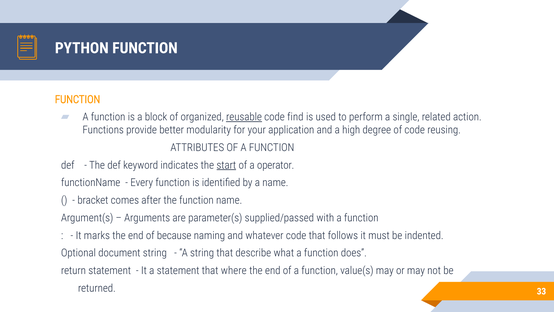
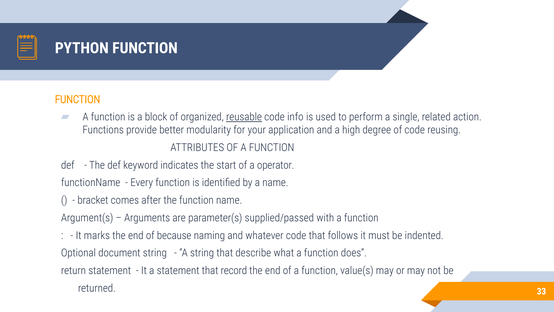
find: find -> info
start underline: present -> none
where: where -> record
